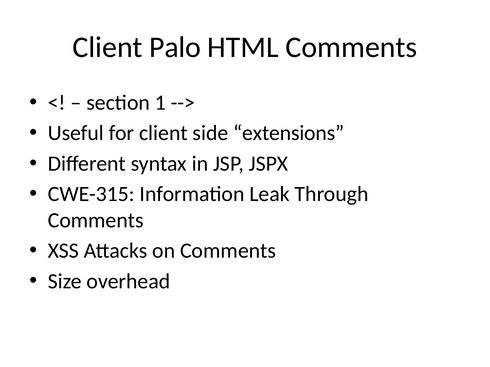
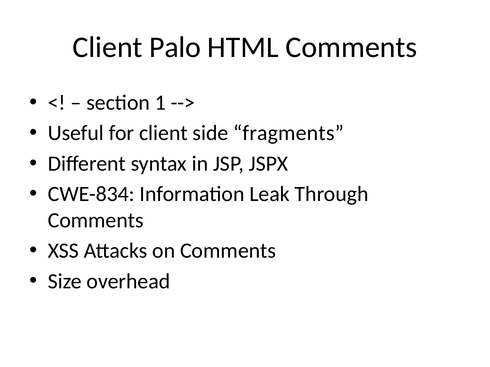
extensions: extensions -> fragments
CWE-315: CWE-315 -> CWE-834
